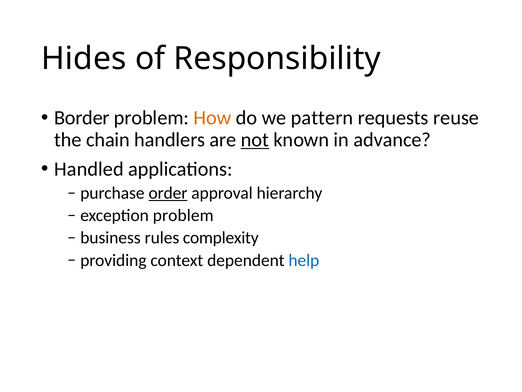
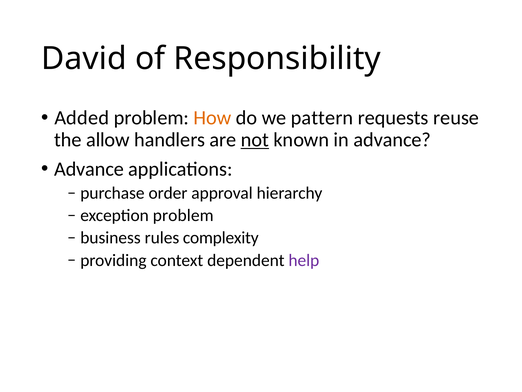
Hides: Hides -> David
Border: Border -> Added
chain: chain -> allow
Handled at (89, 169): Handled -> Advance
order underline: present -> none
help colour: blue -> purple
